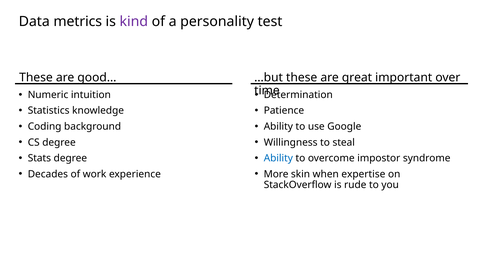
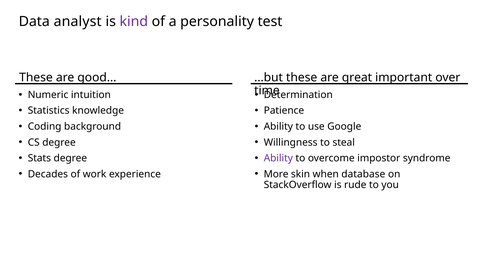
metrics: metrics -> analyst
Ability at (278, 159) colour: blue -> purple
expertise: expertise -> database
